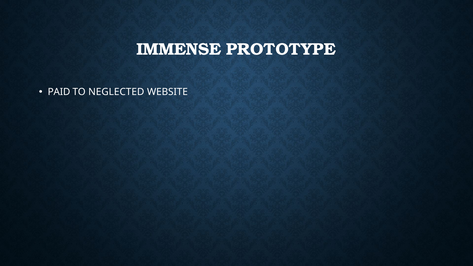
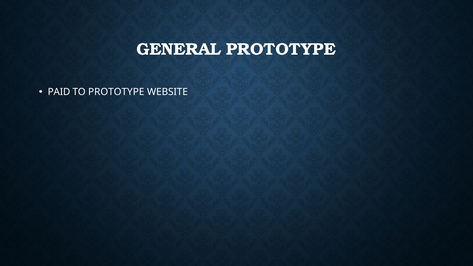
IMMENSE: IMMENSE -> GENERAL
TO NEGLECTED: NEGLECTED -> PROTOTYPE
